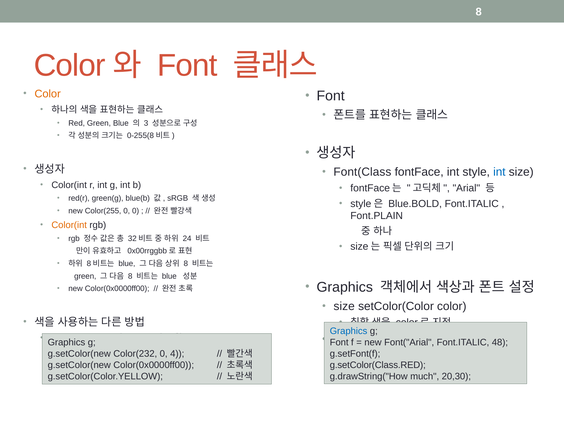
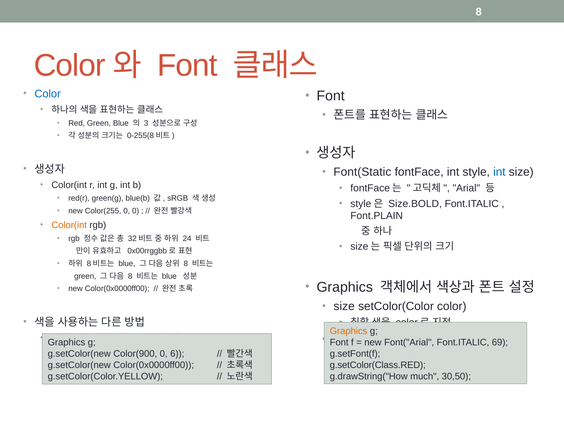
Color at (48, 94) colour: orange -> blue
Font(Class: Font(Class -> Font(Static
Blue.BOLD: Blue.BOLD -> Size.BOLD
Graphics at (349, 331) colour: blue -> orange
48: 48 -> 69
Color(232: Color(232 -> Color(900
4: 4 -> 6
20,30: 20,30 -> 30,50
